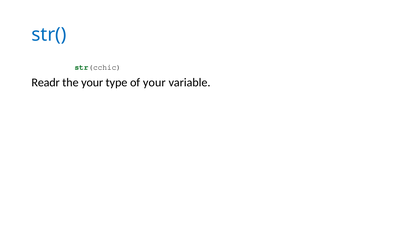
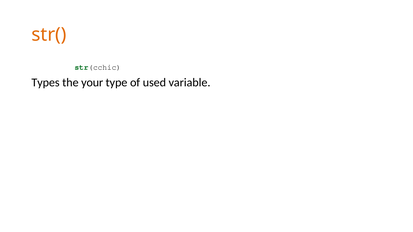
str( colour: blue -> orange
Readr: Readr -> Types
of your: your -> used
